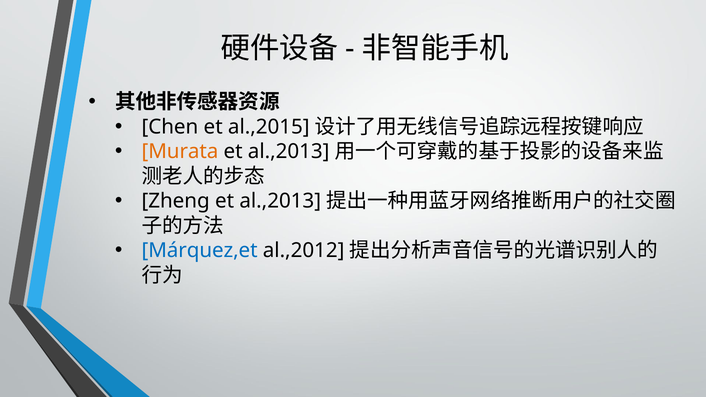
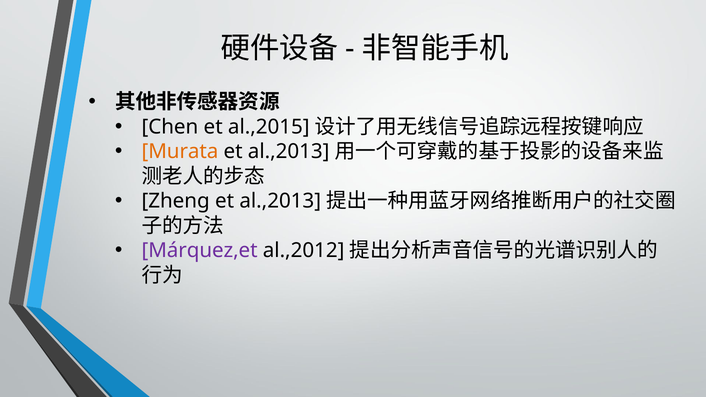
Márquez,et colour: blue -> purple
